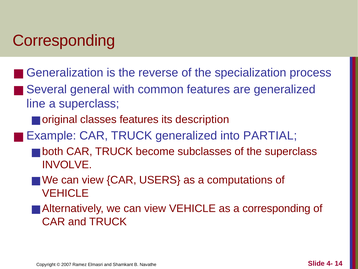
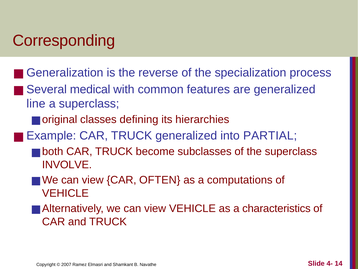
general: general -> medical
classes features: features -> defining
description: description -> hierarchies
USERS: USERS -> OFTEN
a corresponding: corresponding -> characteristics
